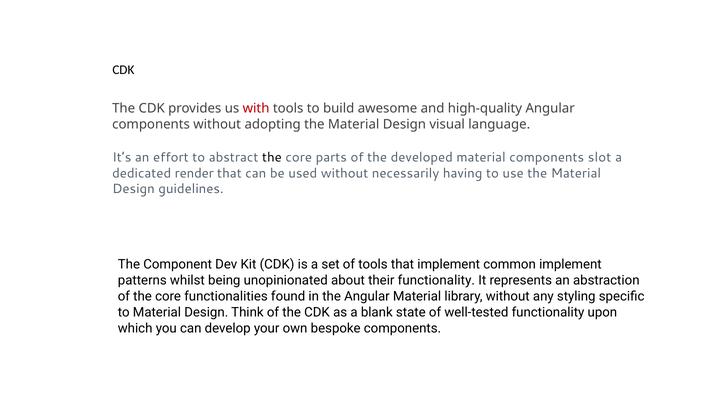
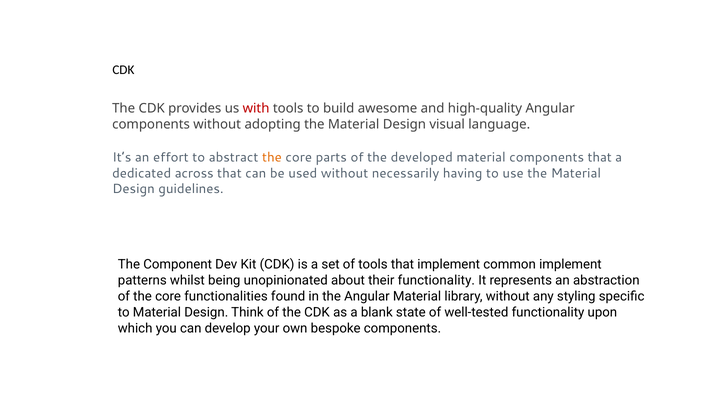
the at (272, 157) colour: black -> orange
components slot: slot -> that
render: render -> across
